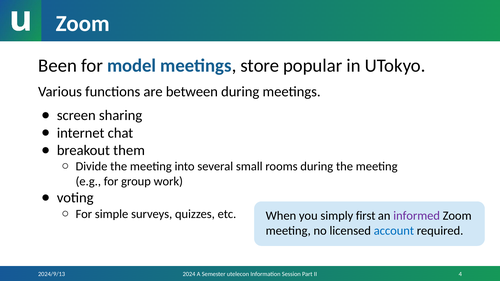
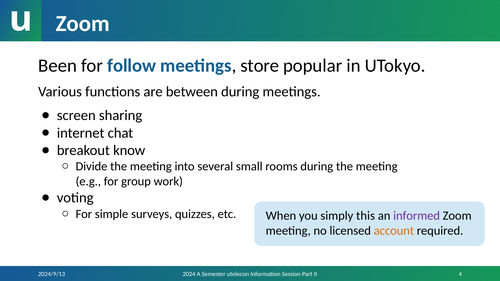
model: model -> follow
them: them -> know
first: first -> this
account colour: blue -> orange
